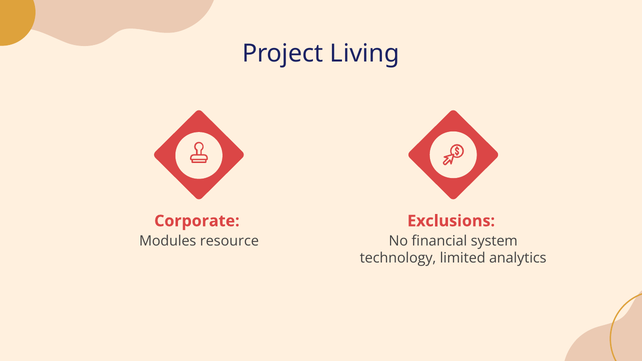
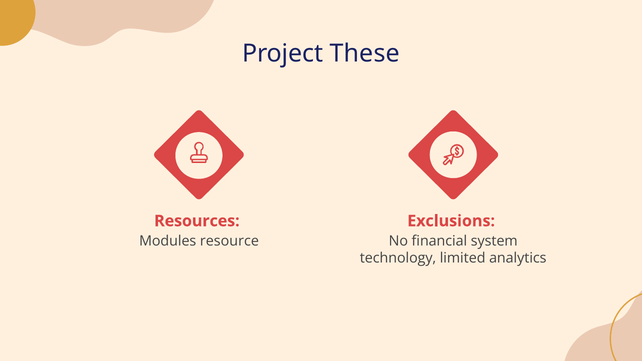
Living: Living -> These
Corporate: Corporate -> Resources
